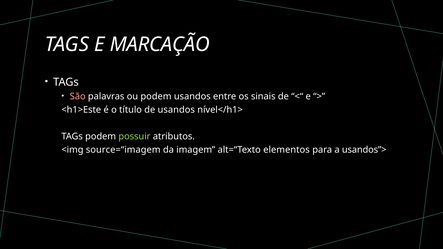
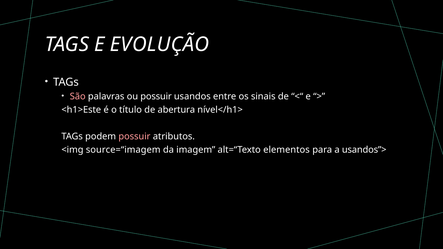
MARCAÇÃO: MARCAÇÃO -> EVOLUÇÃO
ou podem: podem -> possuir
de usandos: usandos -> abertura
possuir at (134, 137) colour: light green -> pink
